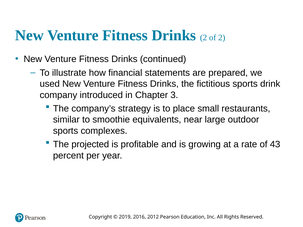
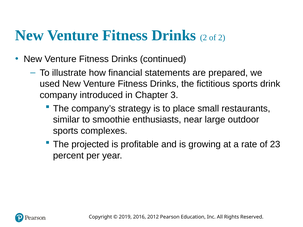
equivalents: equivalents -> enthusiasts
43: 43 -> 23
